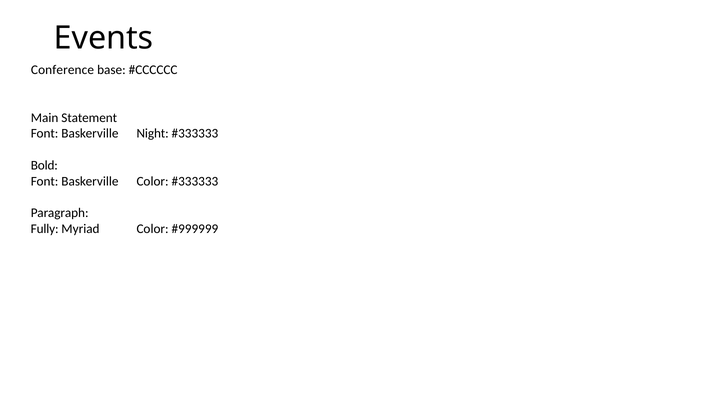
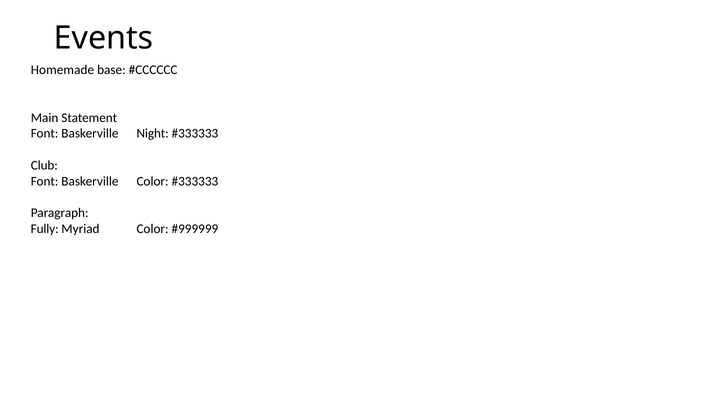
Conference: Conference -> Homemade
Bold: Bold -> Club
